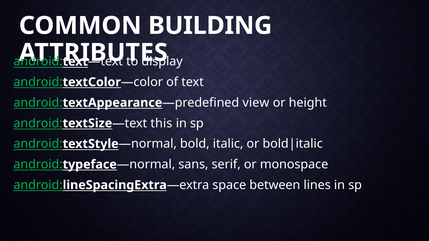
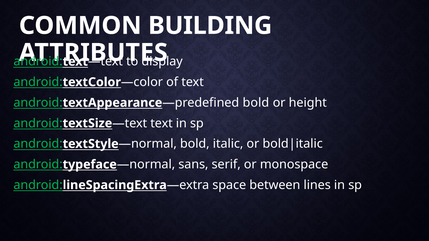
view at (256, 103): view -> bold
this at (161, 123): this -> text
